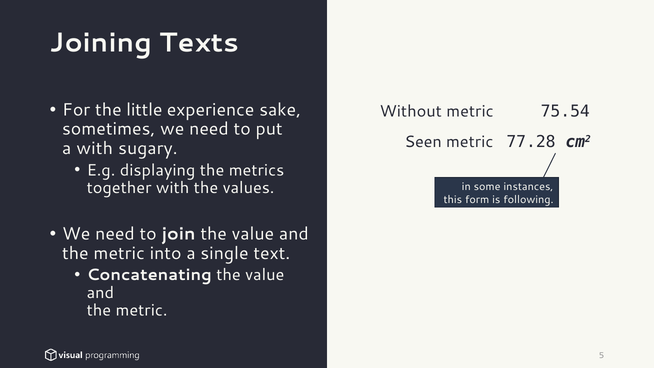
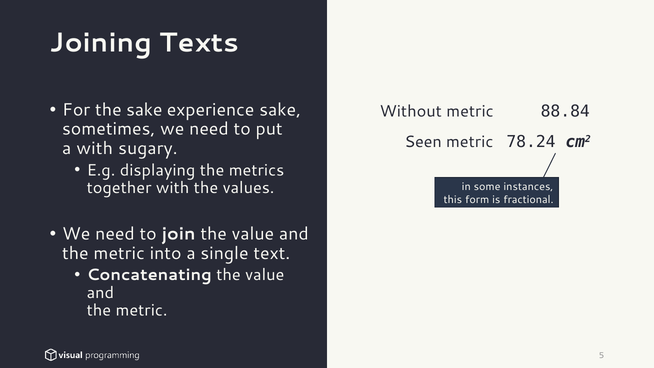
the little: little -> sake
75.54: 75.54 -> 88.84
77.28: 77.28 -> 78.24
following: following -> fractional
